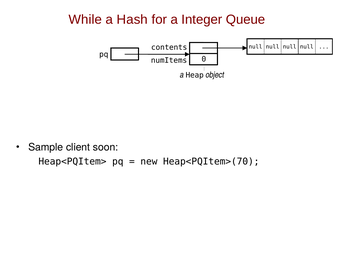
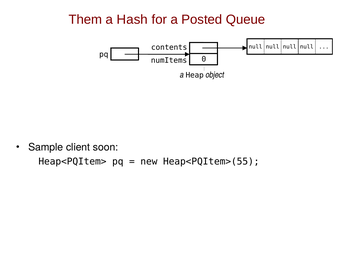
While: While -> Them
Integer: Integer -> Posted
Heap<PQItem>(70: Heap<PQItem>(70 -> Heap<PQItem>(55
